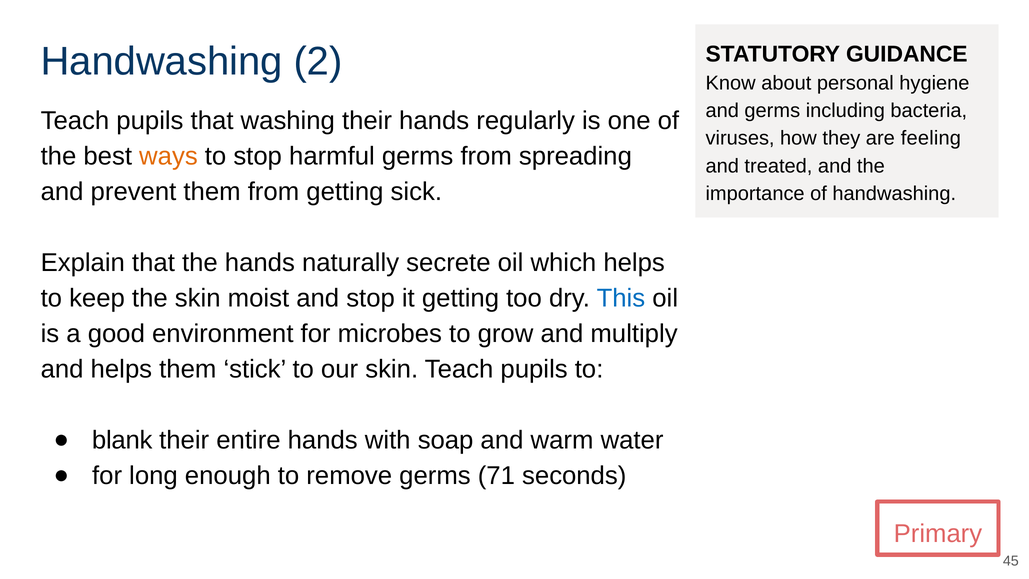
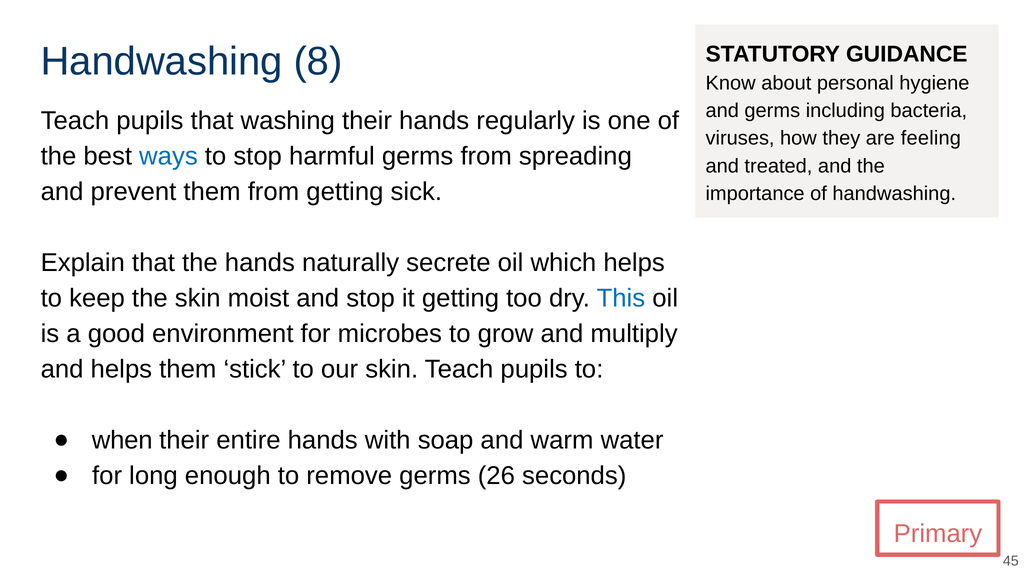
2: 2 -> 8
ways colour: orange -> blue
blank: blank -> when
71: 71 -> 26
